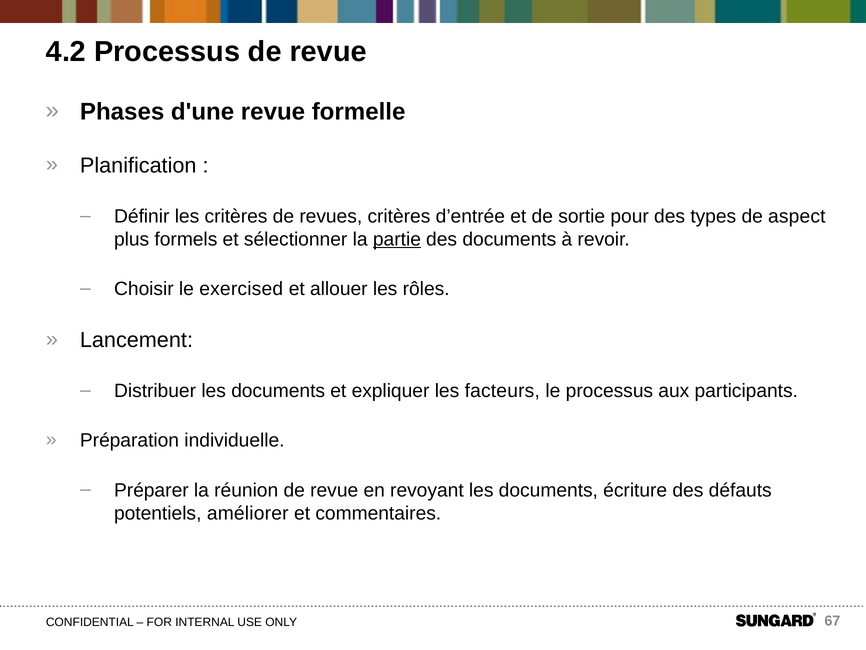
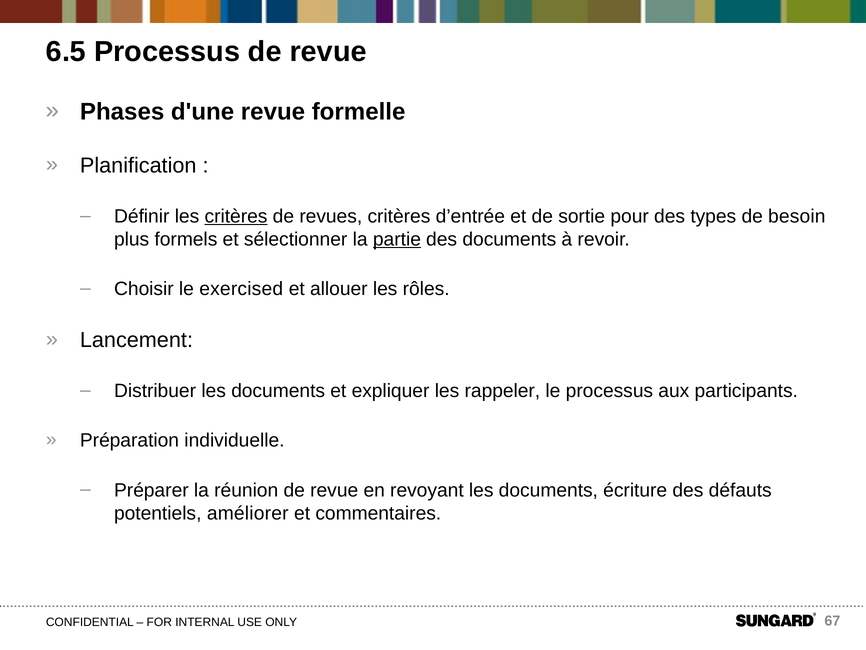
4.2: 4.2 -> 6.5
critères at (236, 216) underline: none -> present
aspect: aspect -> besoin
facteurs: facteurs -> rappeler
